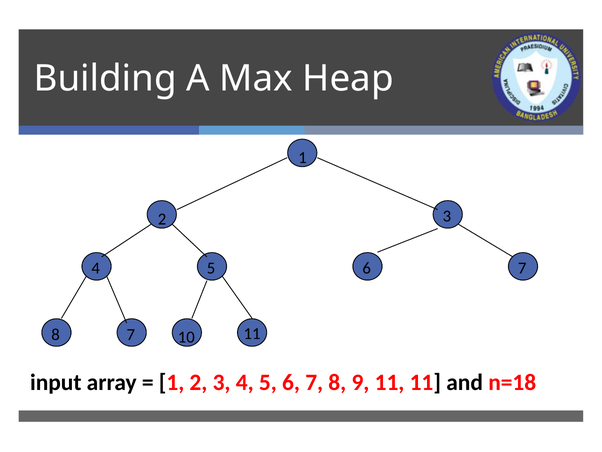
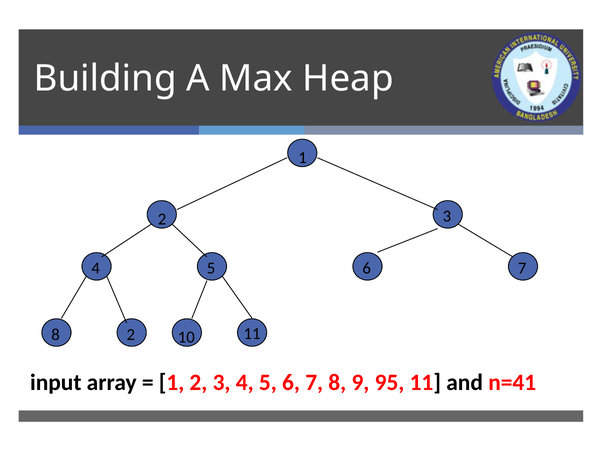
8 7: 7 -> 2
9 11: 11 -> 95
n=18: n=18 -> n=41
